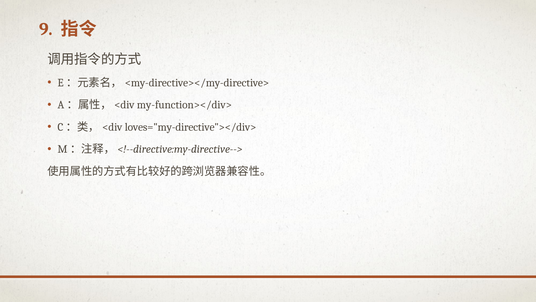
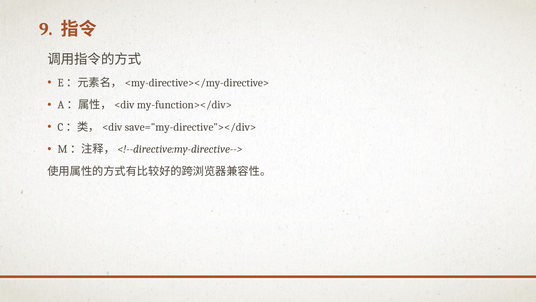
loves="my-directive"></div>: loves="my-directive"></div> -> save="my-directive"></div>
